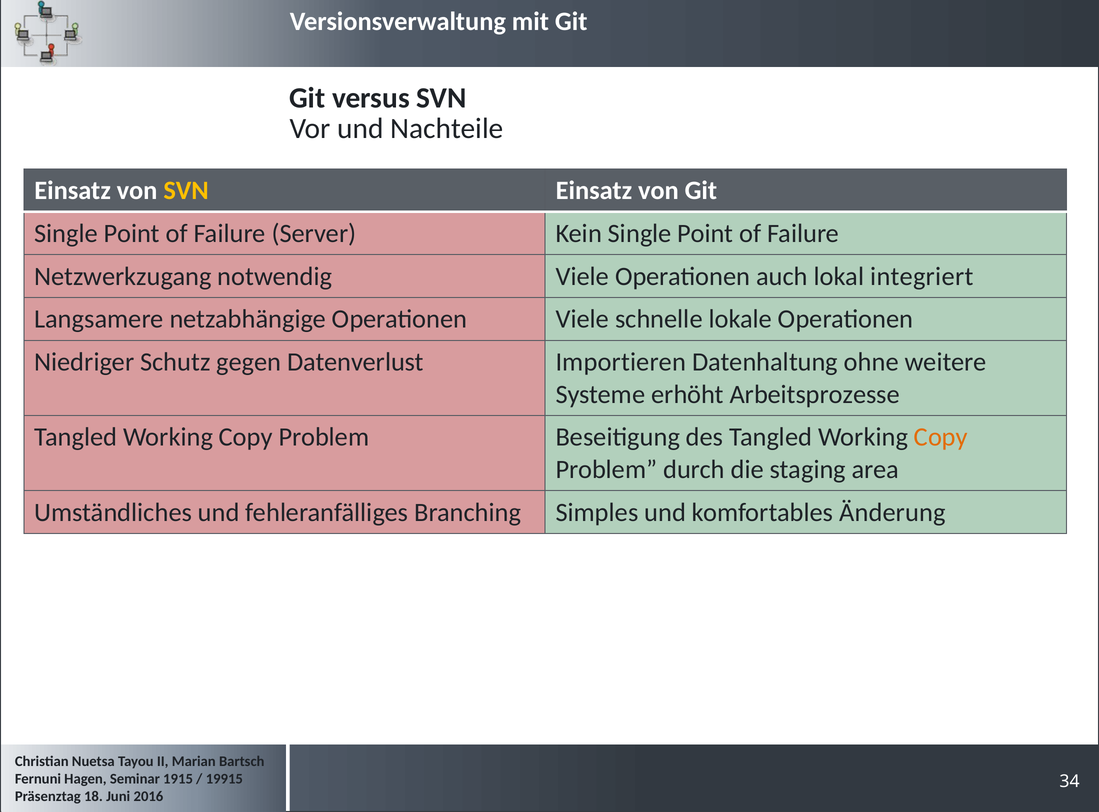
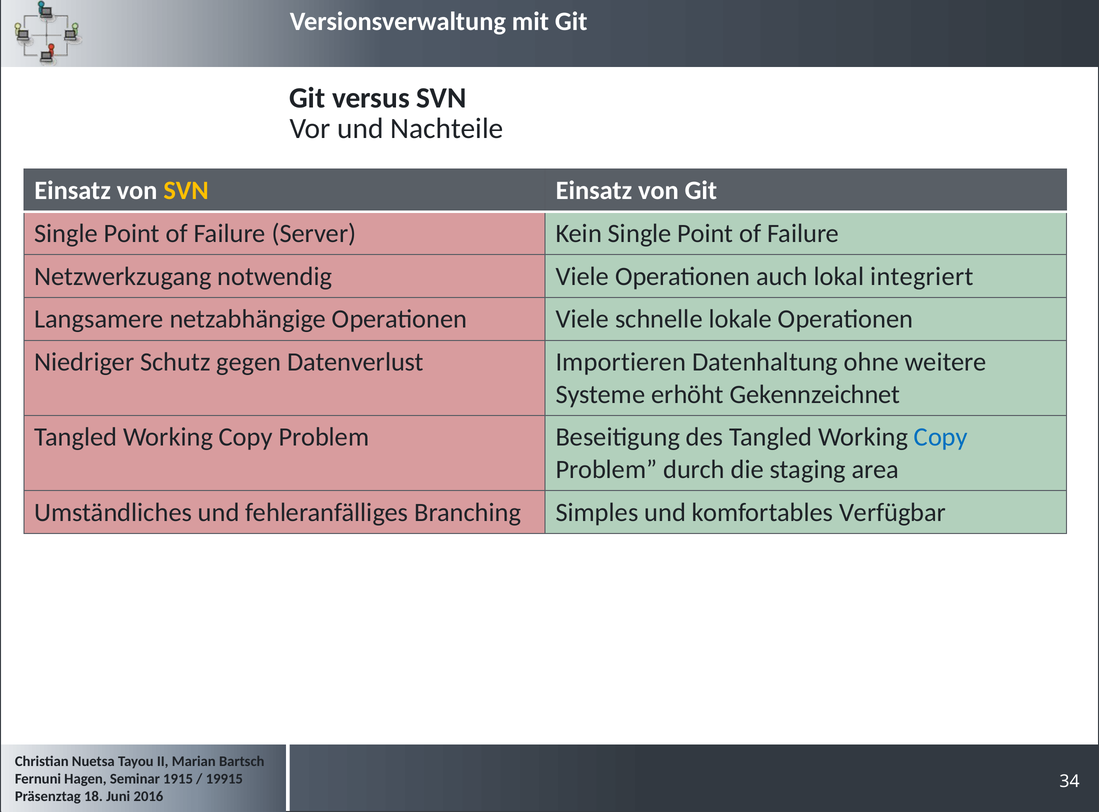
Arbeitsprozesse: Arbeitsprozesse -> Gekennzeichnet
Copy at (941, 437) colour: orange -> blue
Änderung: Änderung -> Verfügbar
